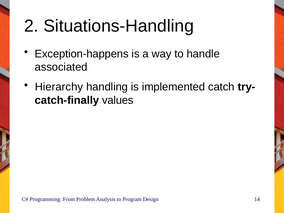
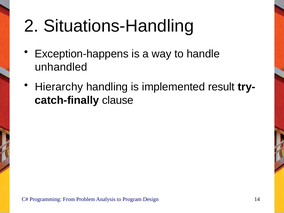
associated: associated -> unhandled
catch: catch -> result
values: values -> clause
